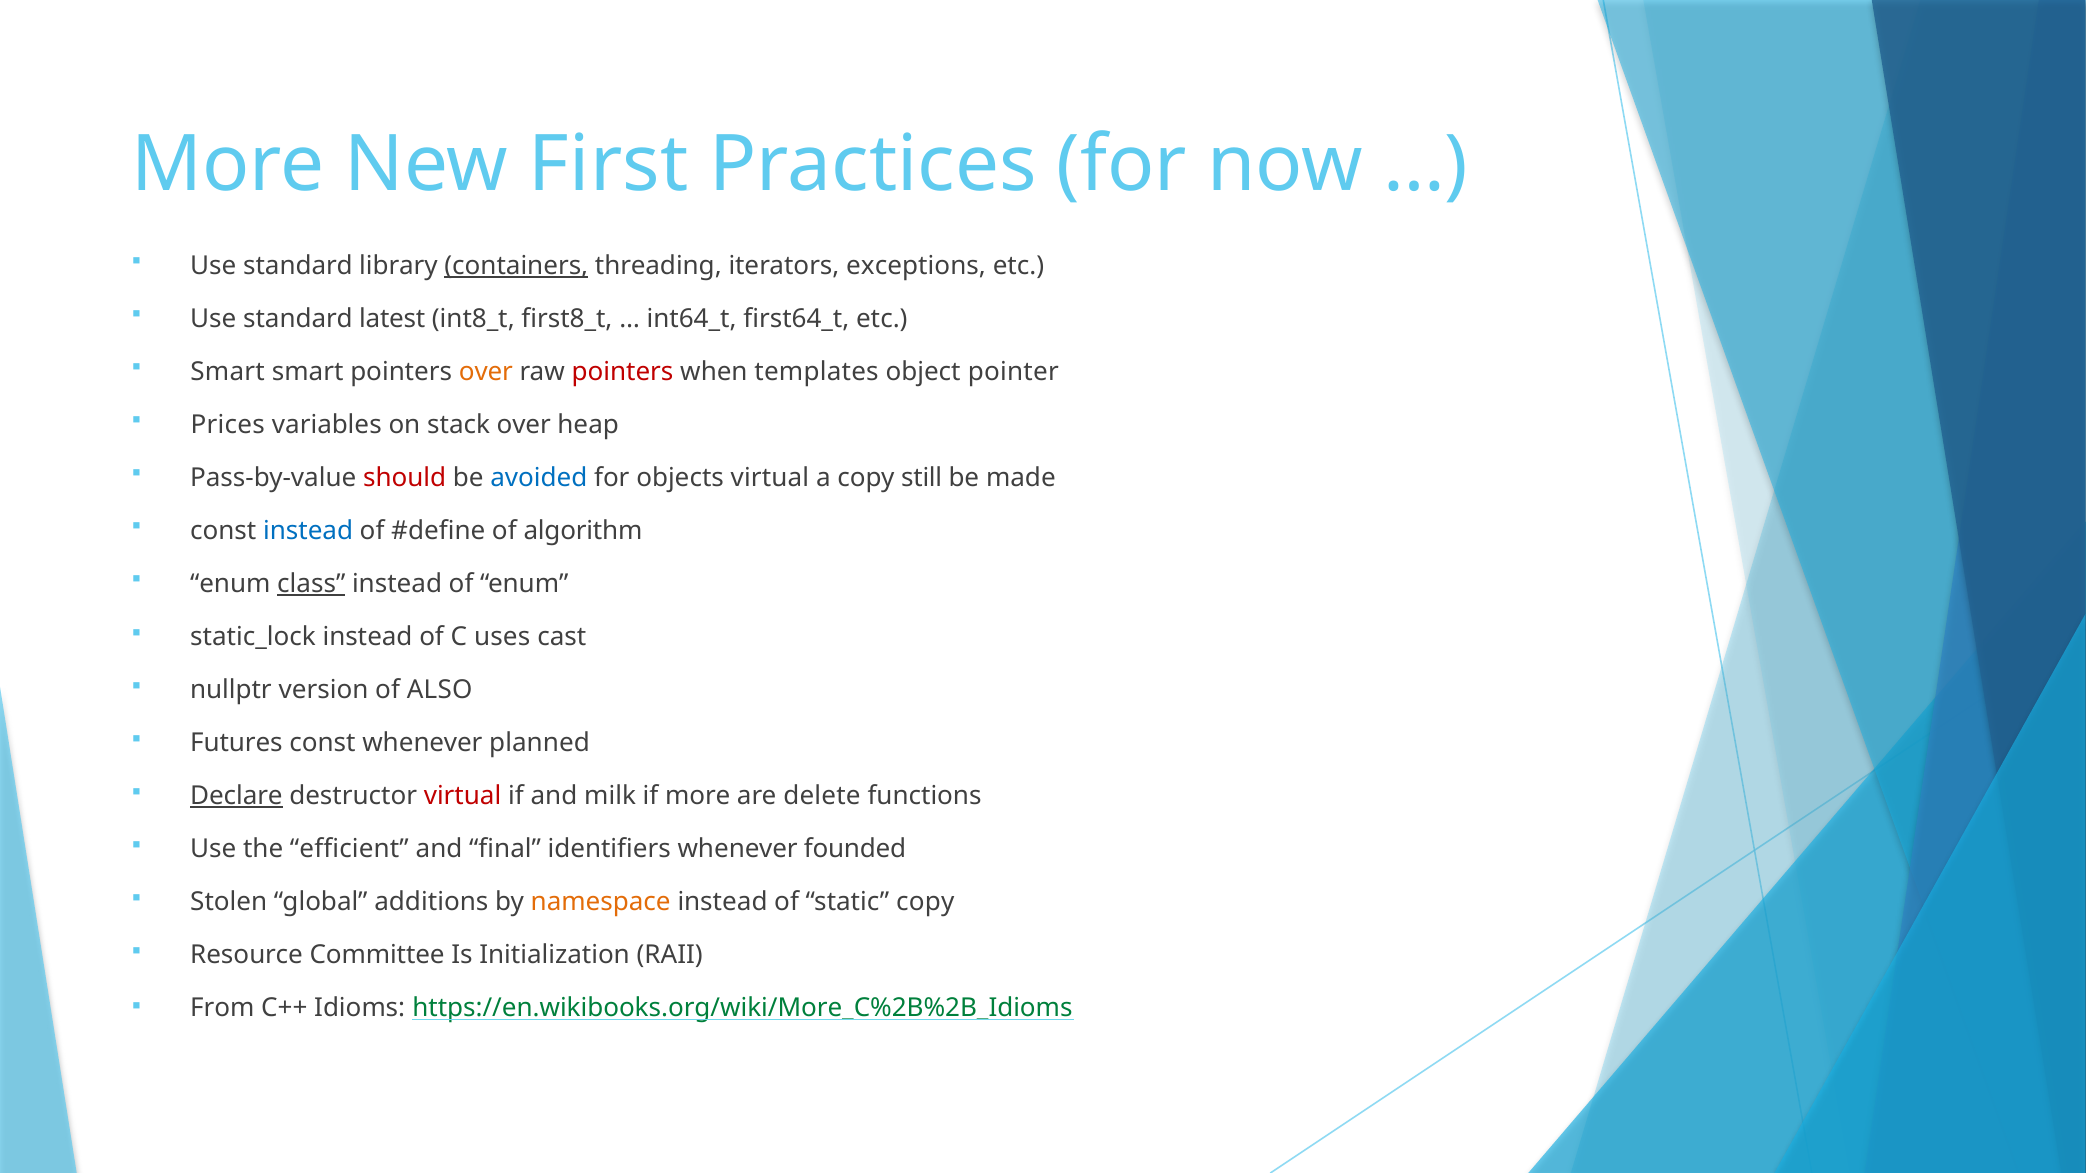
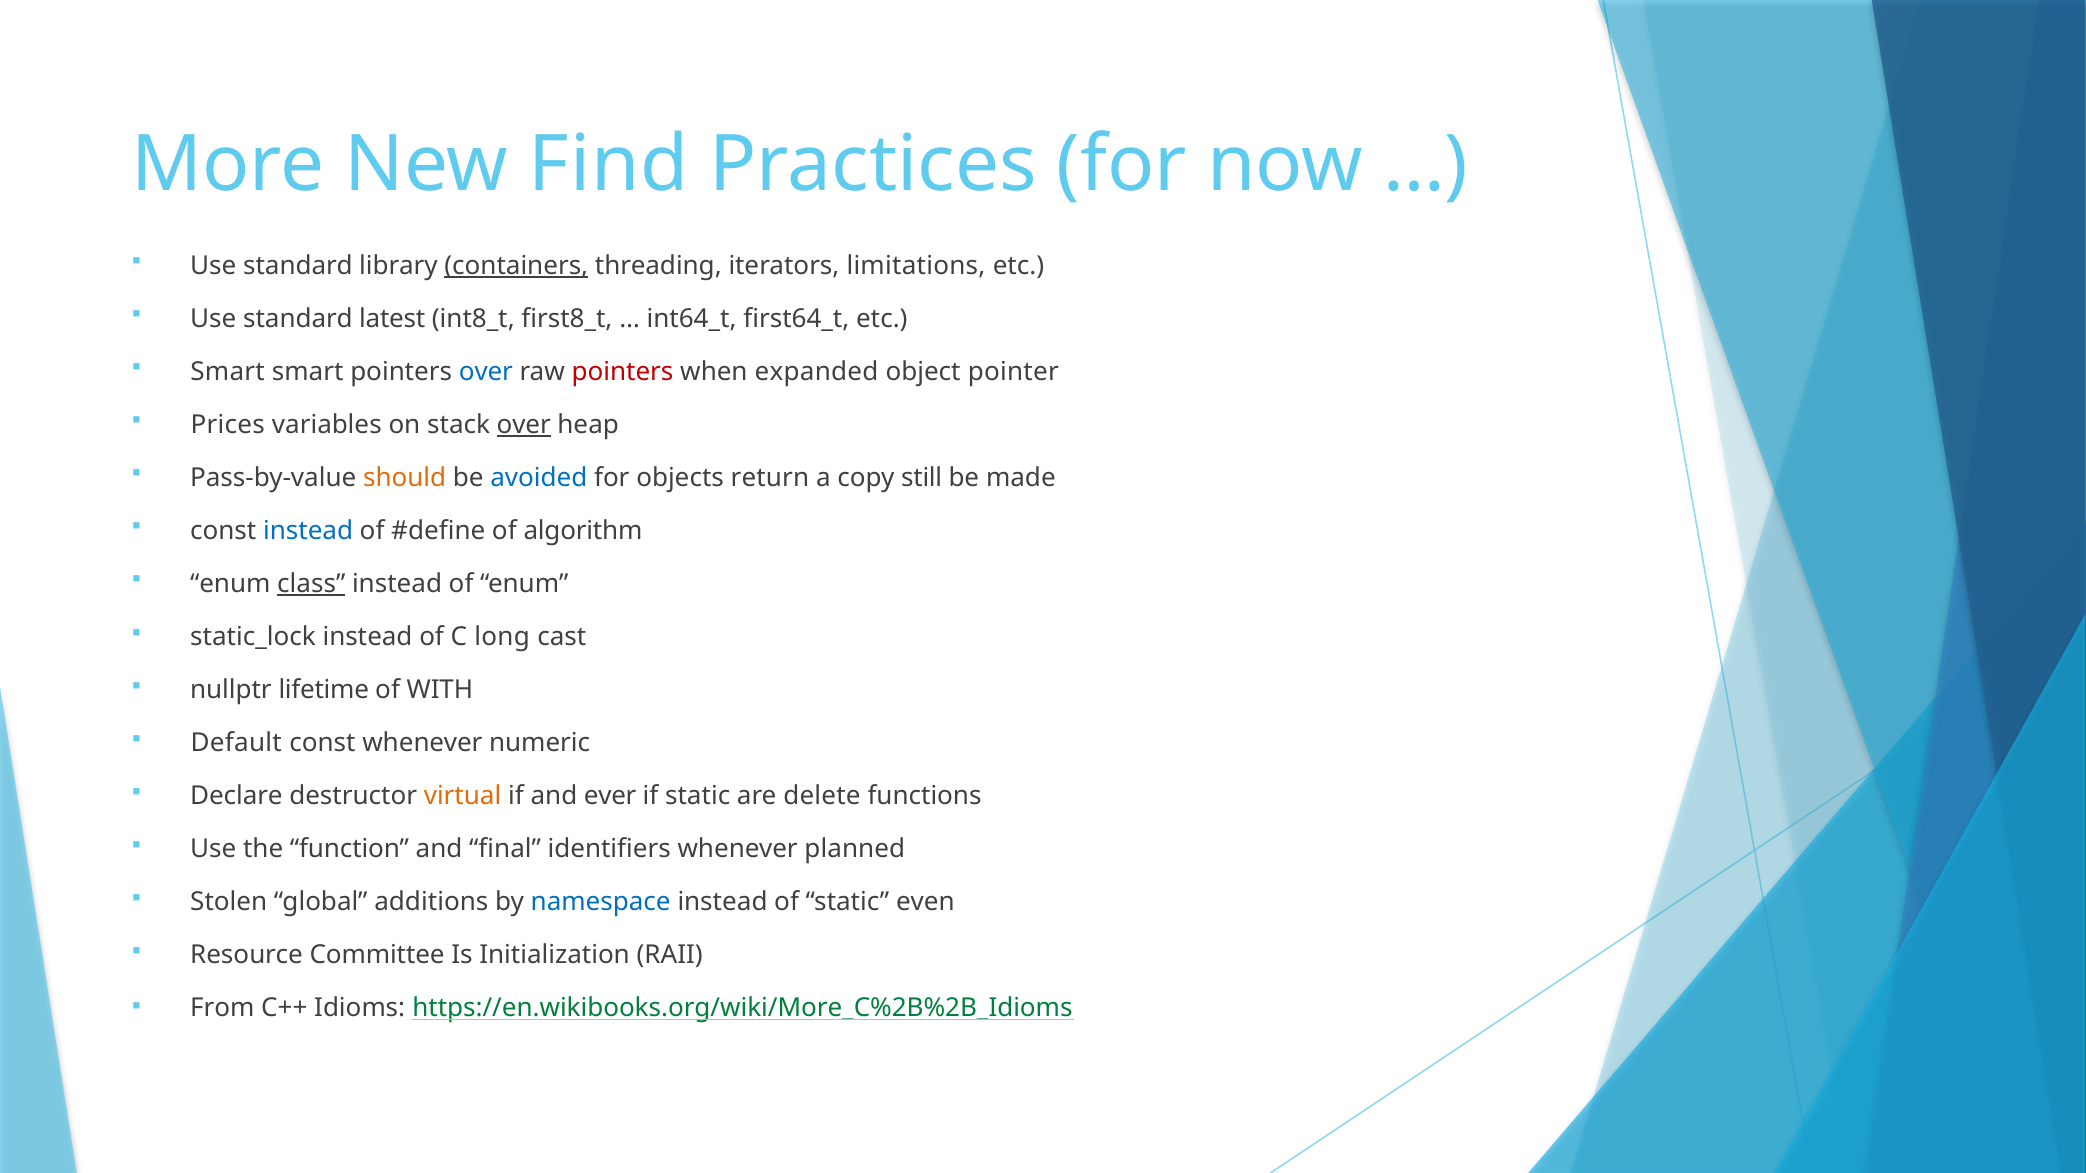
First: First -> Find
exceptions: exceptions -> limitations
over at (486, 372) colour: orange -> blue
templates: templates -> expanded
over at (524, 425) underline: none -> present
should colour: red -> orange
objects virtual: virtual -> return
uses: uses -> long
version: version -> lifetime
ALSO: ALSO -> WITH
Futures: Futures -> Default
planned: planned -> numeric
Declare underline: present -> none
virtual at (463, 796) colour: red -> orange
milk: milk -> ever
if more: more -> static
efficient: efficient -> function
founded: founded -> planned
namespace colour: orange -> blue
static copy: copy -> even
